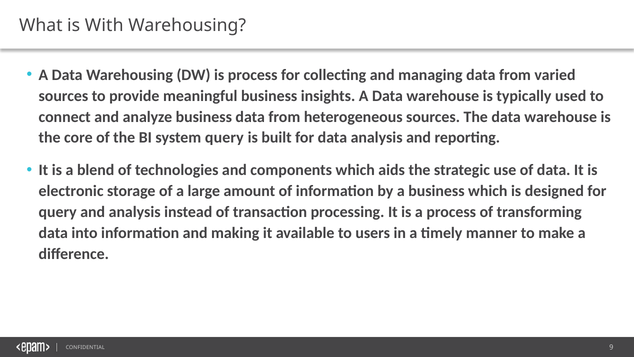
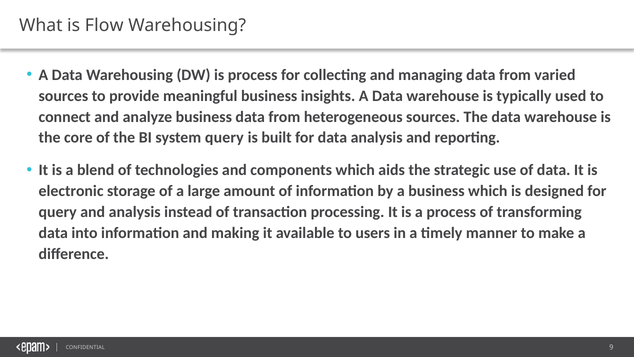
With: With -> Flow
